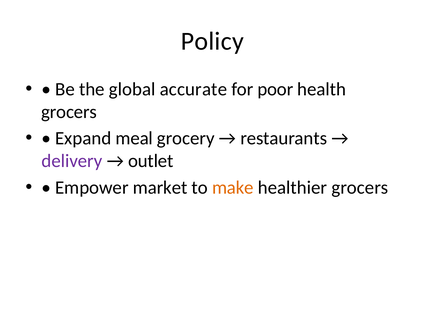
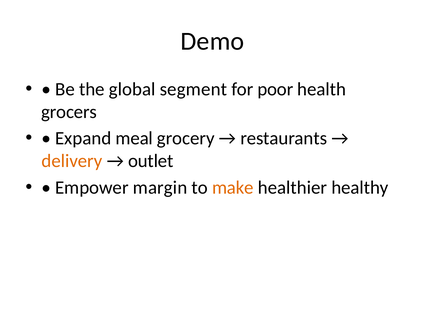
Policy: Policy -> Demo
accurate: accurate -> segment
delivery colour: purple -> orange
market: market -> margin
healthier grocers: grocers -> healthy
